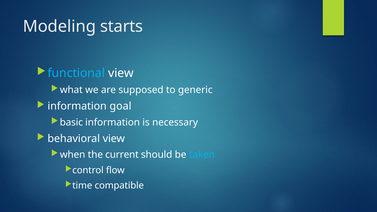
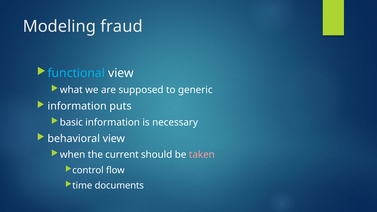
starts: starts -> fraud
goal: goal -> puts
taken colour: light blue -> pink
compatible: compatible -> documents
